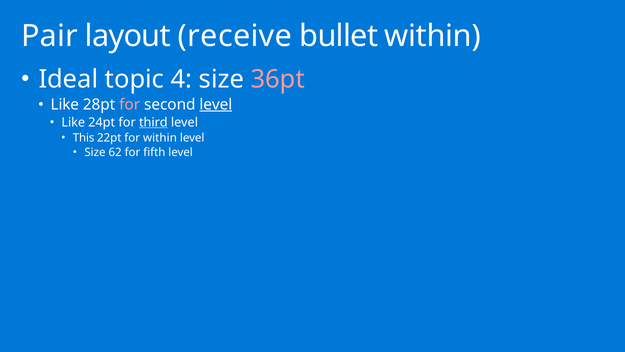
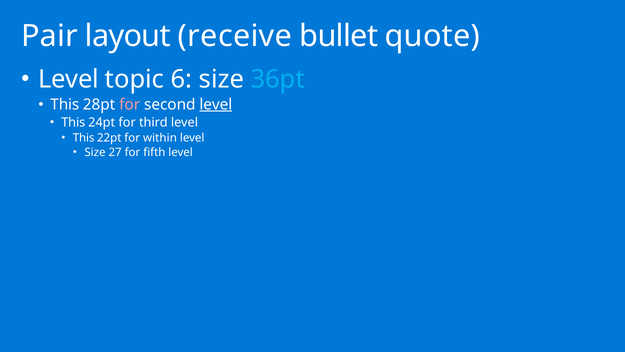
bullet within: within -> quote
Ideal at (68, 79): Ideal -> Level
4: 4 -> 6
36pt colour: pink -> light blue
Like at (65, 104): Like -> This
Like at (73, 122): Like -> This
third underline: present -> none
62: 62 -> 27
